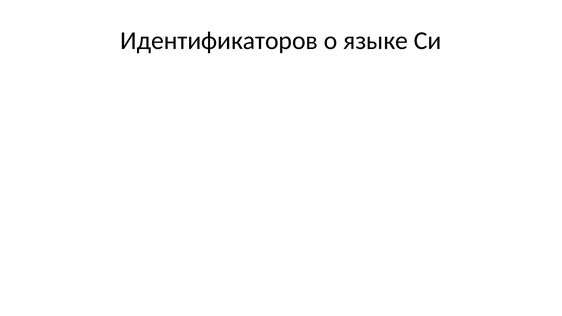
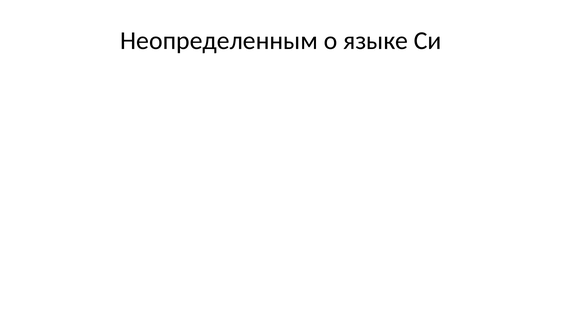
Идентификаторов: Идентификаторов -> Неопределенным
